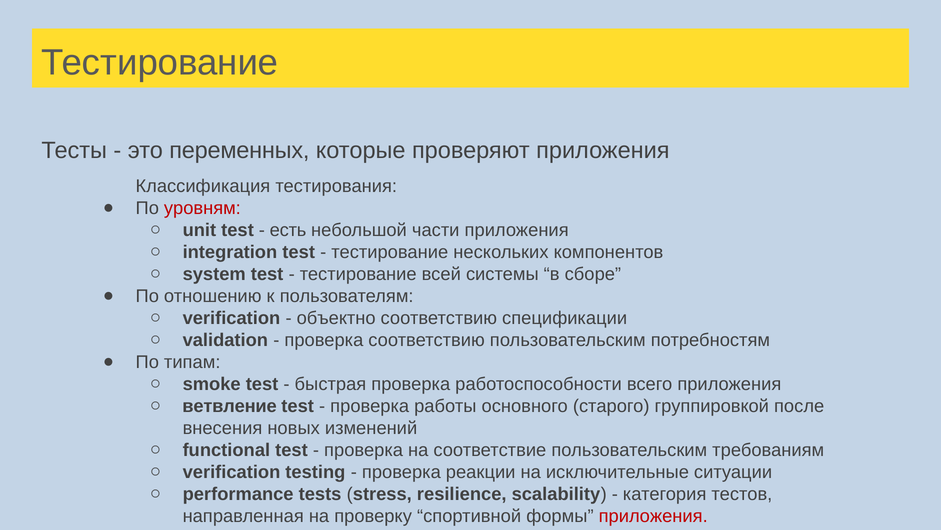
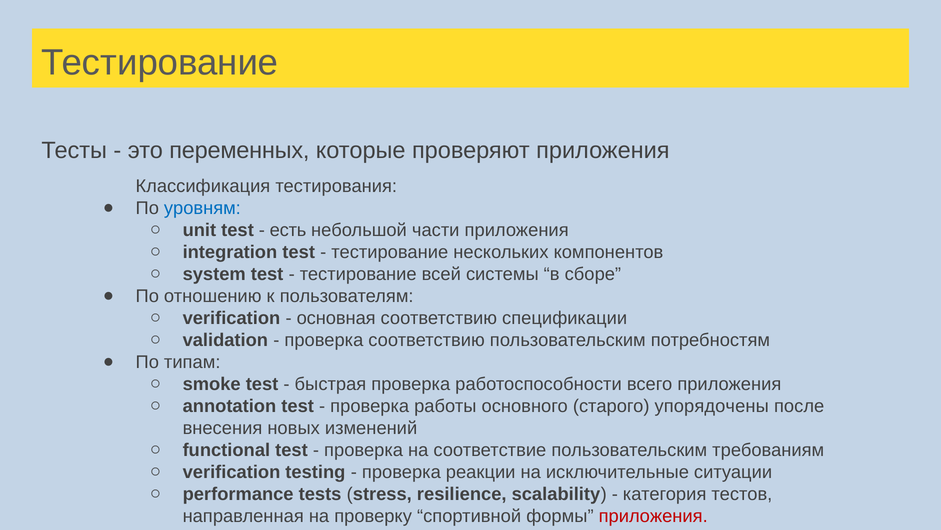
уровням colour: red -> blue
объектно: объектно -> основная
ветвление: ветвление -> annotation
группировкой: группировкой -> упорядочены
